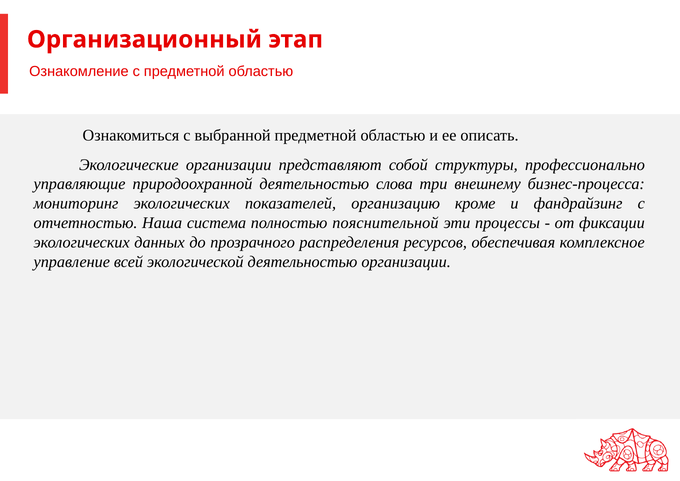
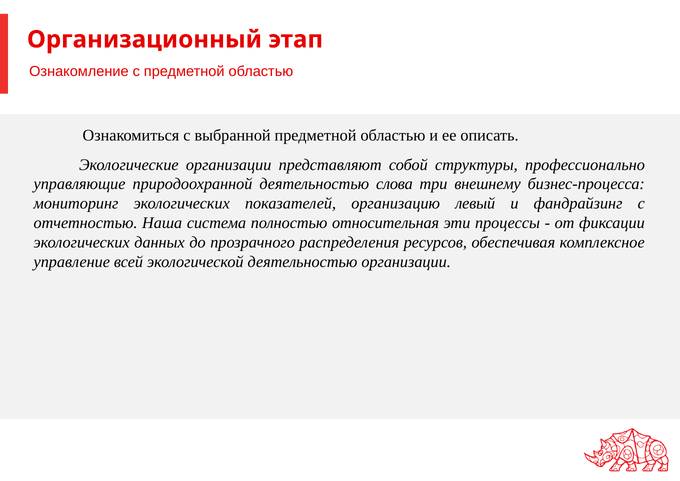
кроме: кроме -> левый
пояснительной: пояснительной -> относительная
